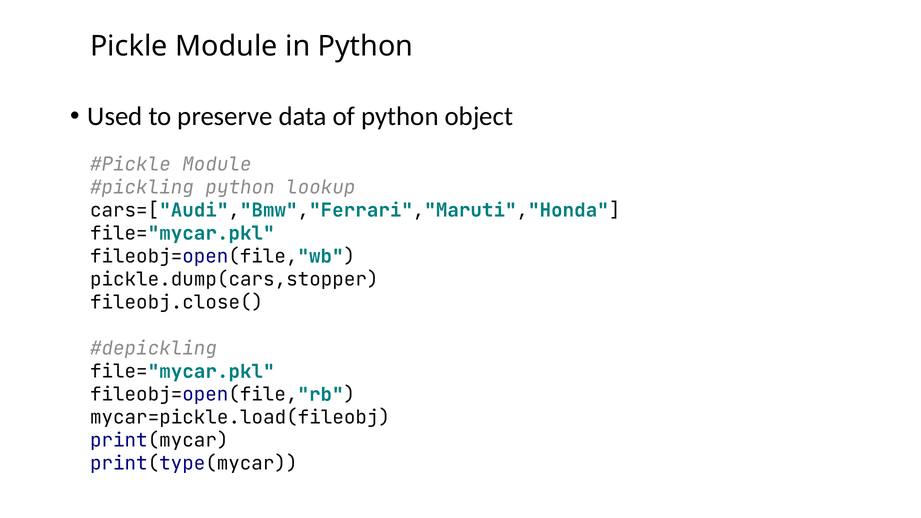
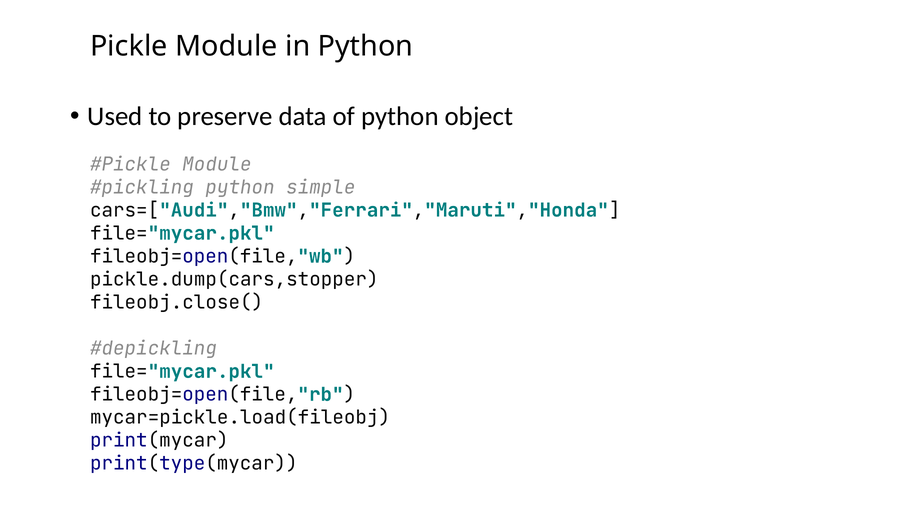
lookup: lookup -> simple
